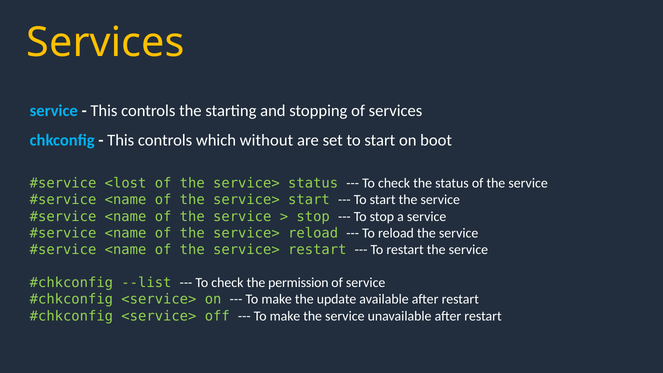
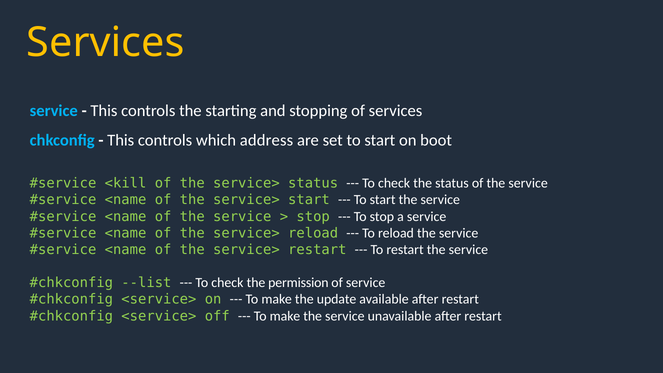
without: without -> address
<lost: <lost -> <kill
